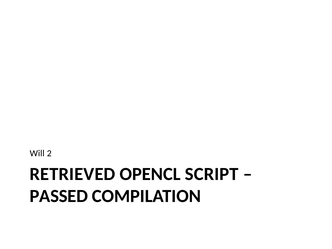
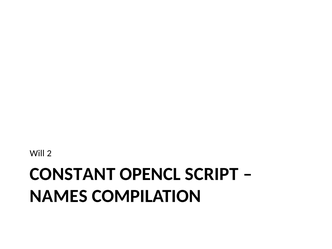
RETRIEVED: RETRIEVED -> CONSTANT
PASSED: PASSED -> NAMES
